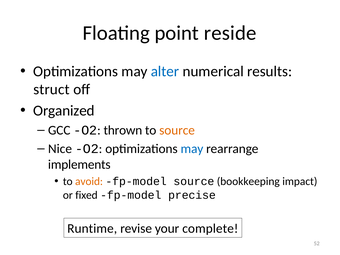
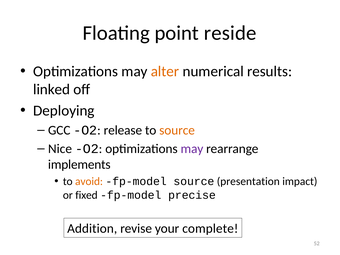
alter colour: blue -> orange
struct: struct -> linked
Organized: Organized -> Deploying
thrown: thrown -> release
may at (192, 149) colour: blue -> purple
bookkeeping: bookkeeping -> presentation
Runtime: Runtime -> Addition
